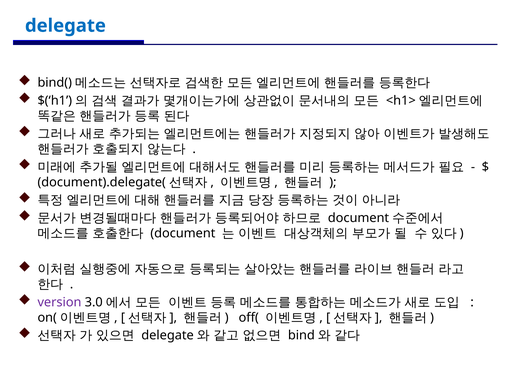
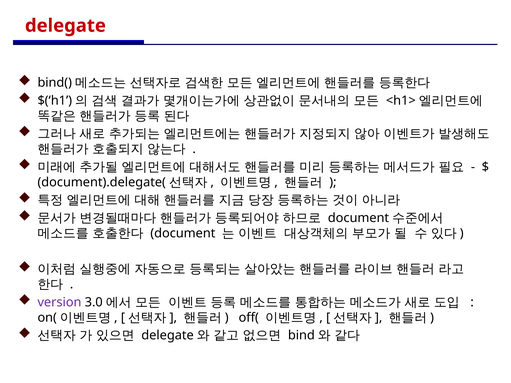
delegate colour: blue -> red
